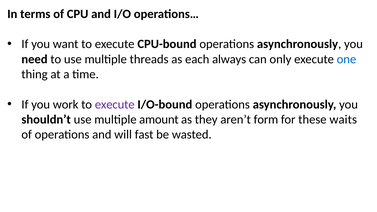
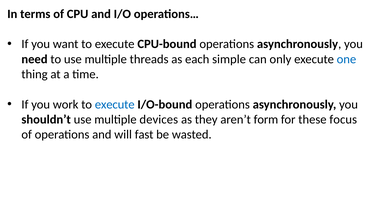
always: always -> simple
execute at (115, 104) colour: purple -> blue
amount: amount -> devices
waits: waits -> focus
